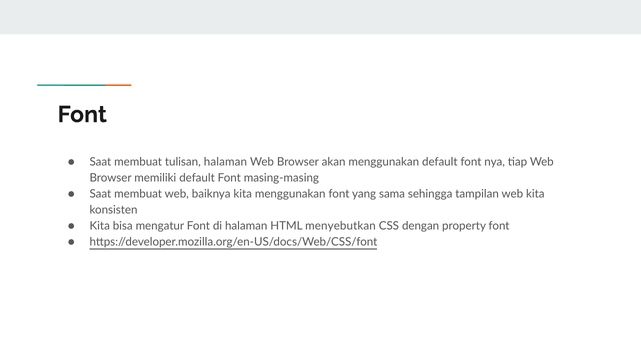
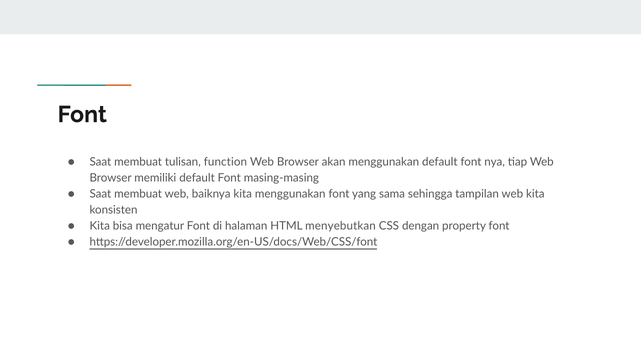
tulisan halaman: halaman -> function
